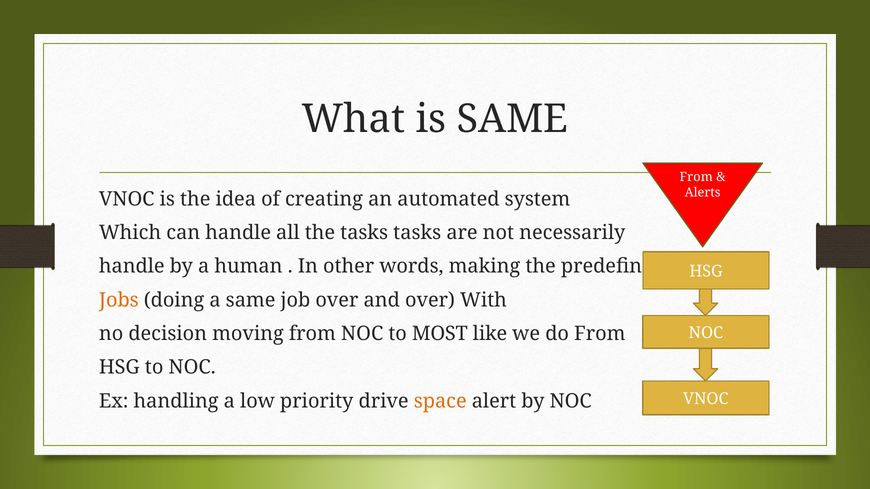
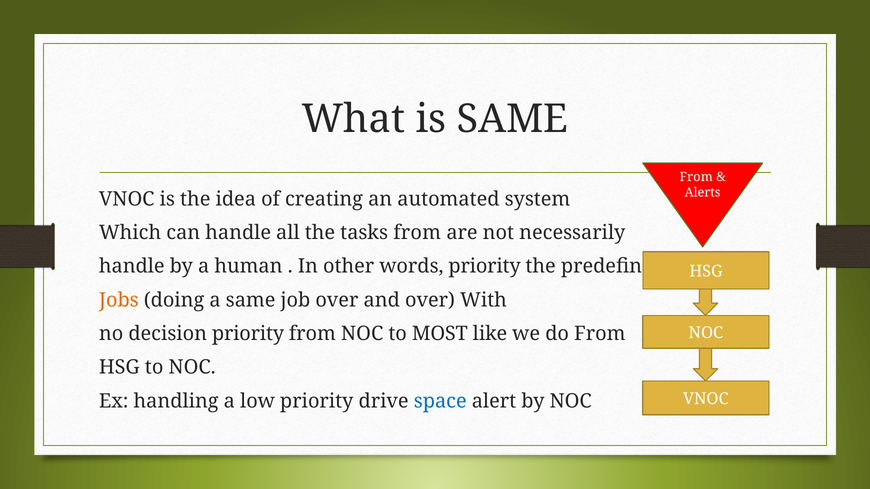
tasks tasks: tasks -> from
words making: making -> priority
decision moving: moving -> priority
space colour: orange -> blue
